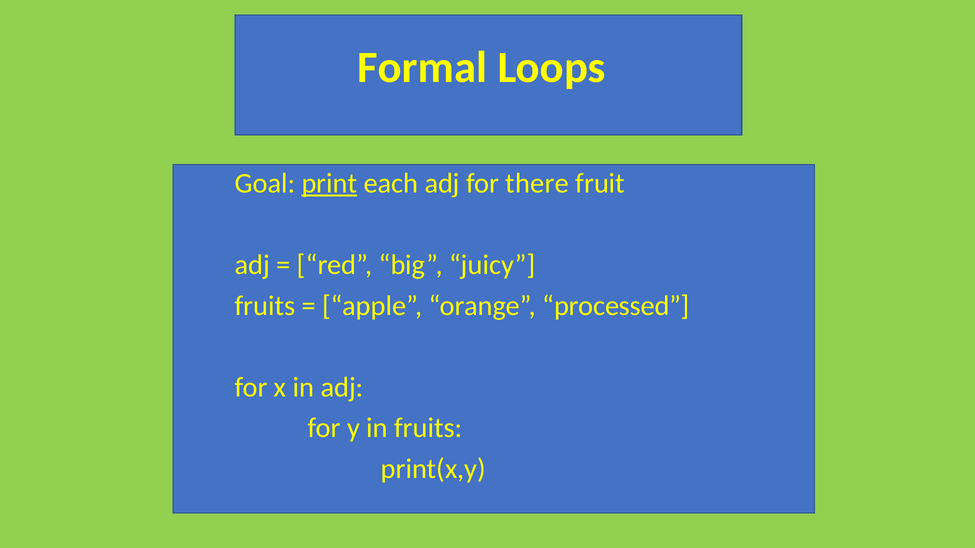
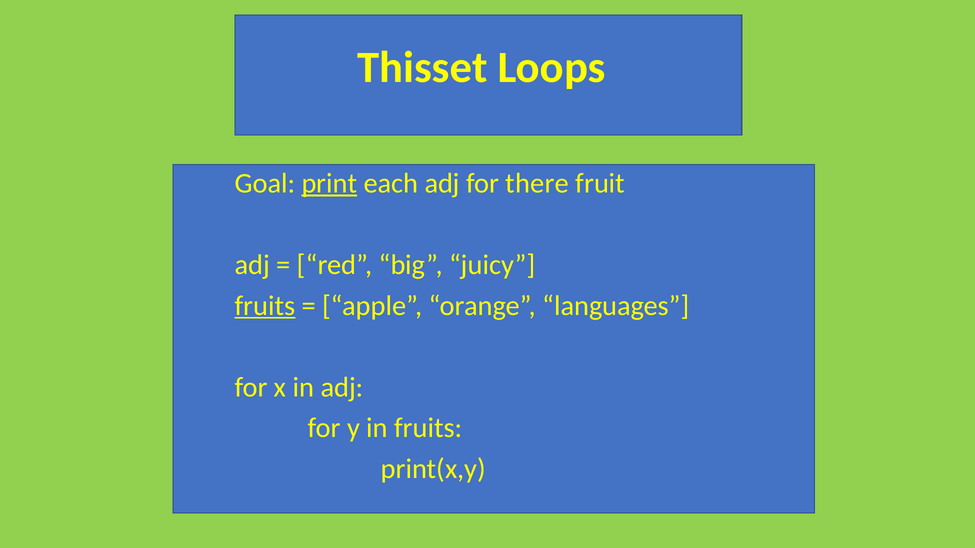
Formal: Formal -> Thisset
fruits at (265, 306) underline: none -> present
processed: processed -> languages
